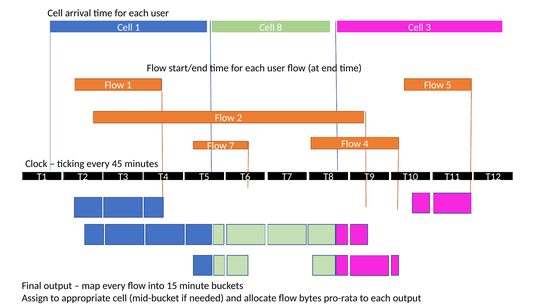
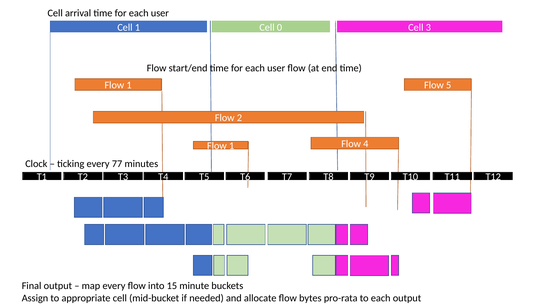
8: 8 -> 0
7 at (232, 146): 7 -> 1
45: 45 -> 77
